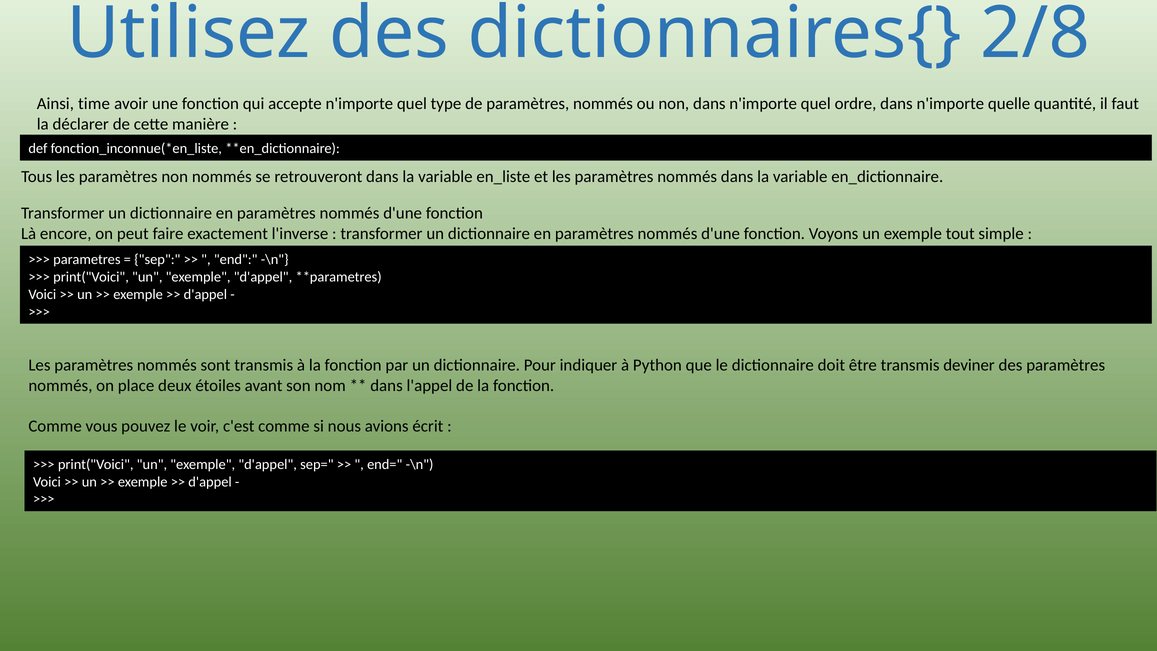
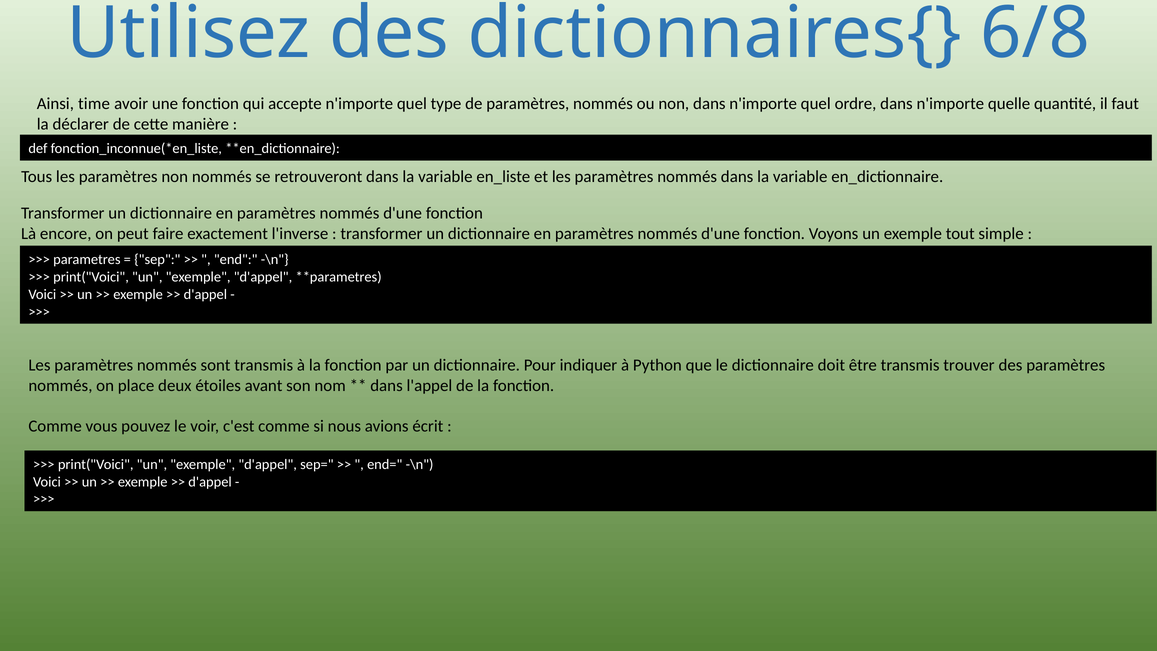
2/8: 2/8 -> 6/8
deviner: deviner -> trouver
